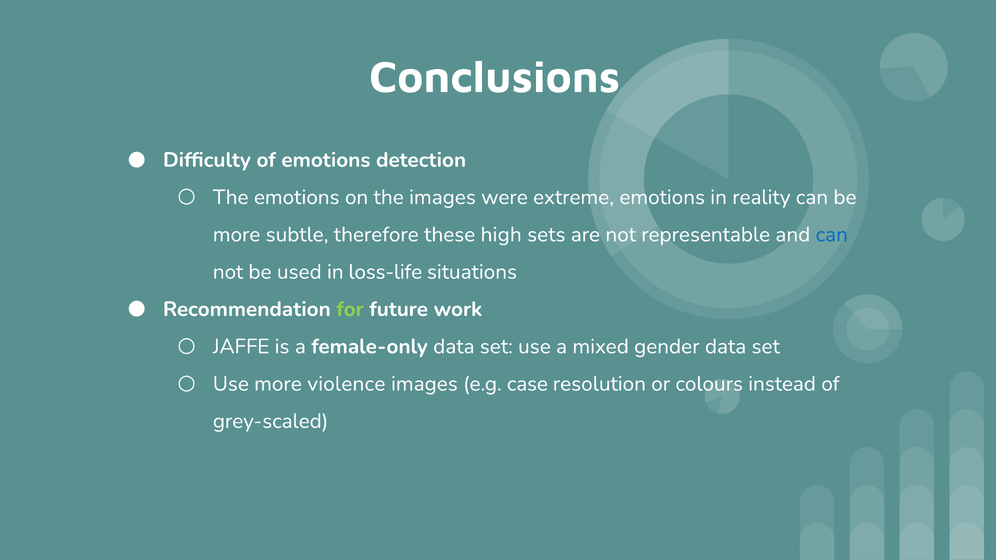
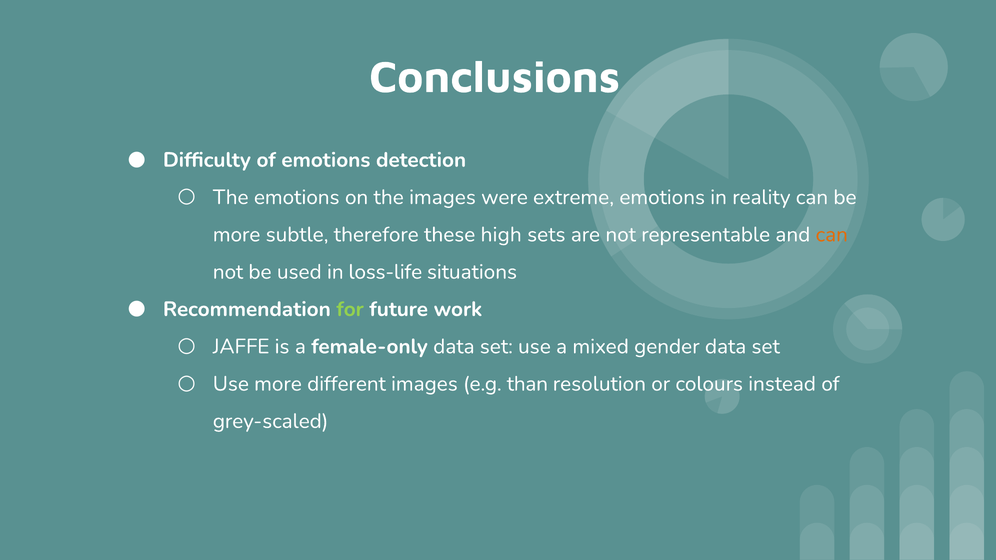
can at (832, 235) colour: blue -> orange
violence: violence -> different
case: case -> than
